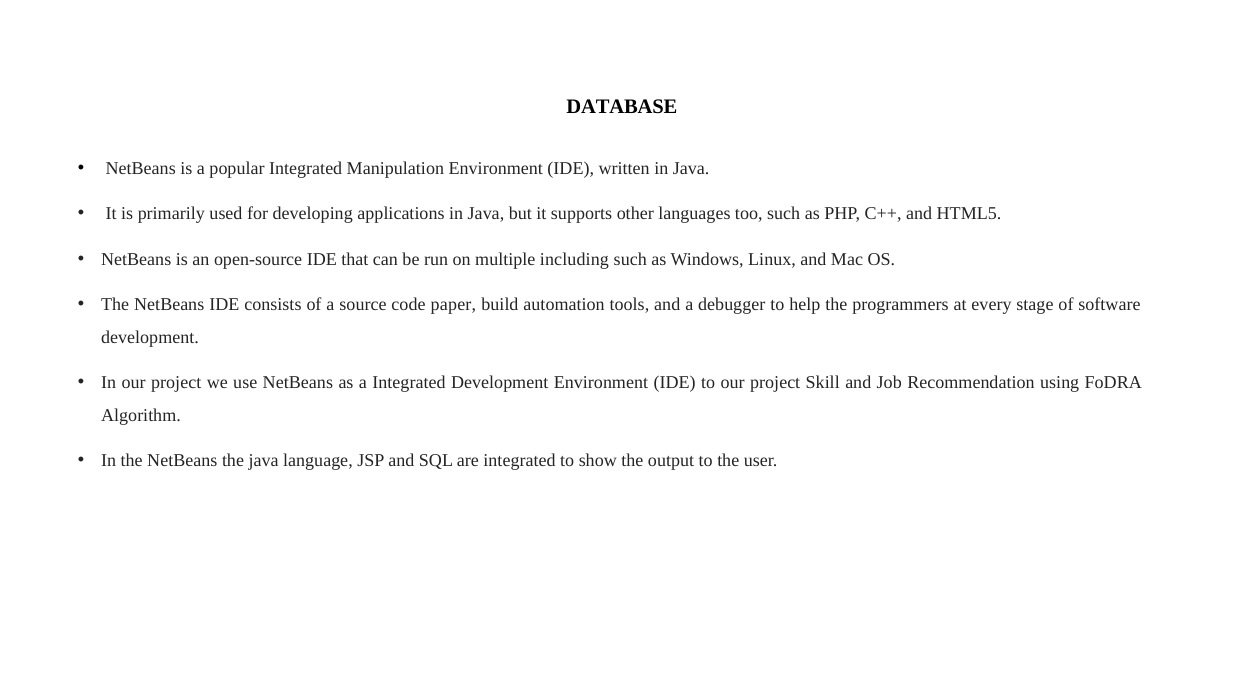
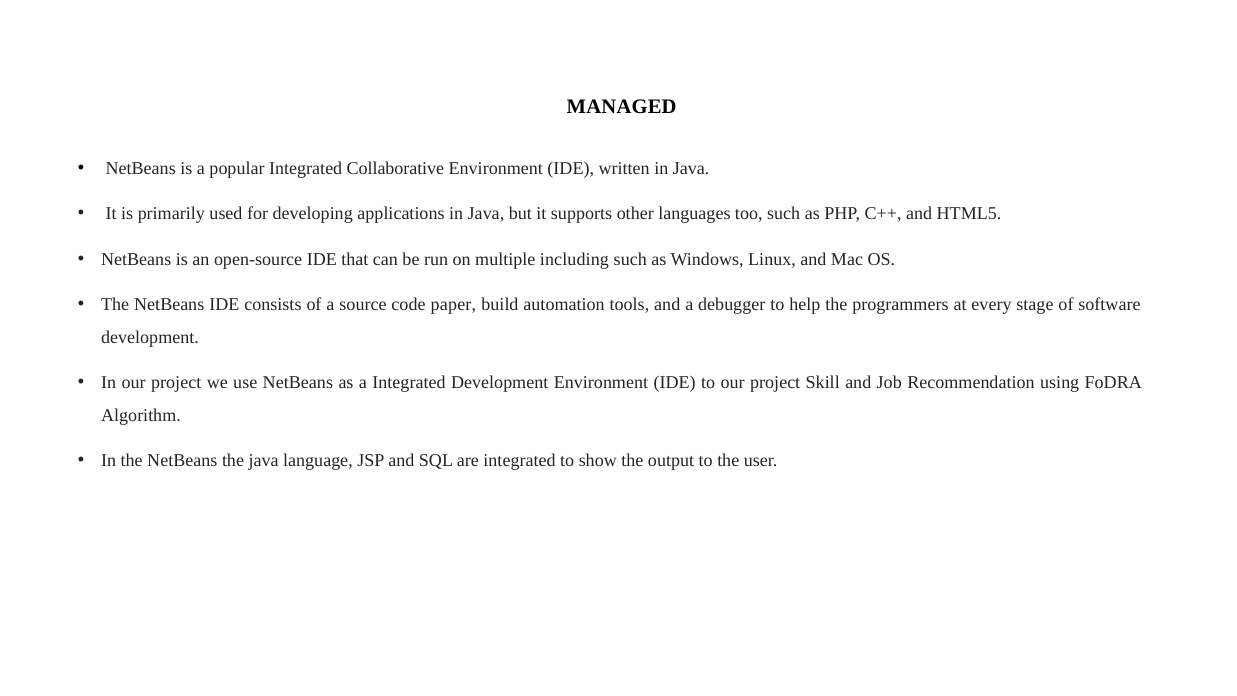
DATABASE: DATABASE -> MANAGED
Manipulation: Manipulation -> Collaborative
